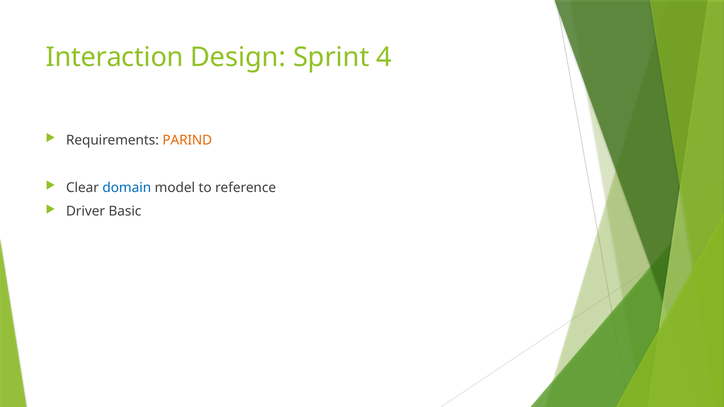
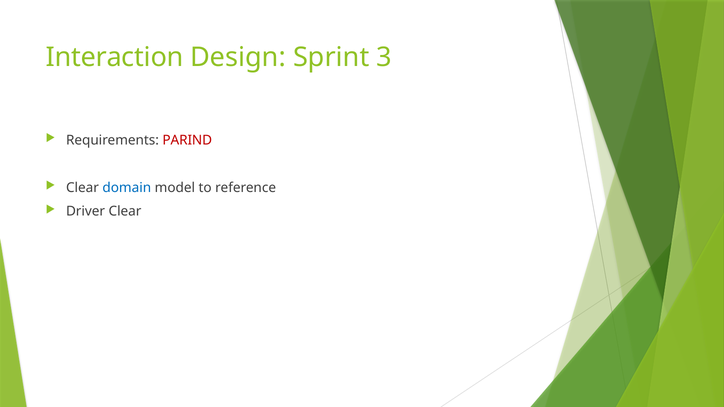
4: 4 -> 3
PARIND colour: orange -> red
Driver Basic: Basic -> Clear
